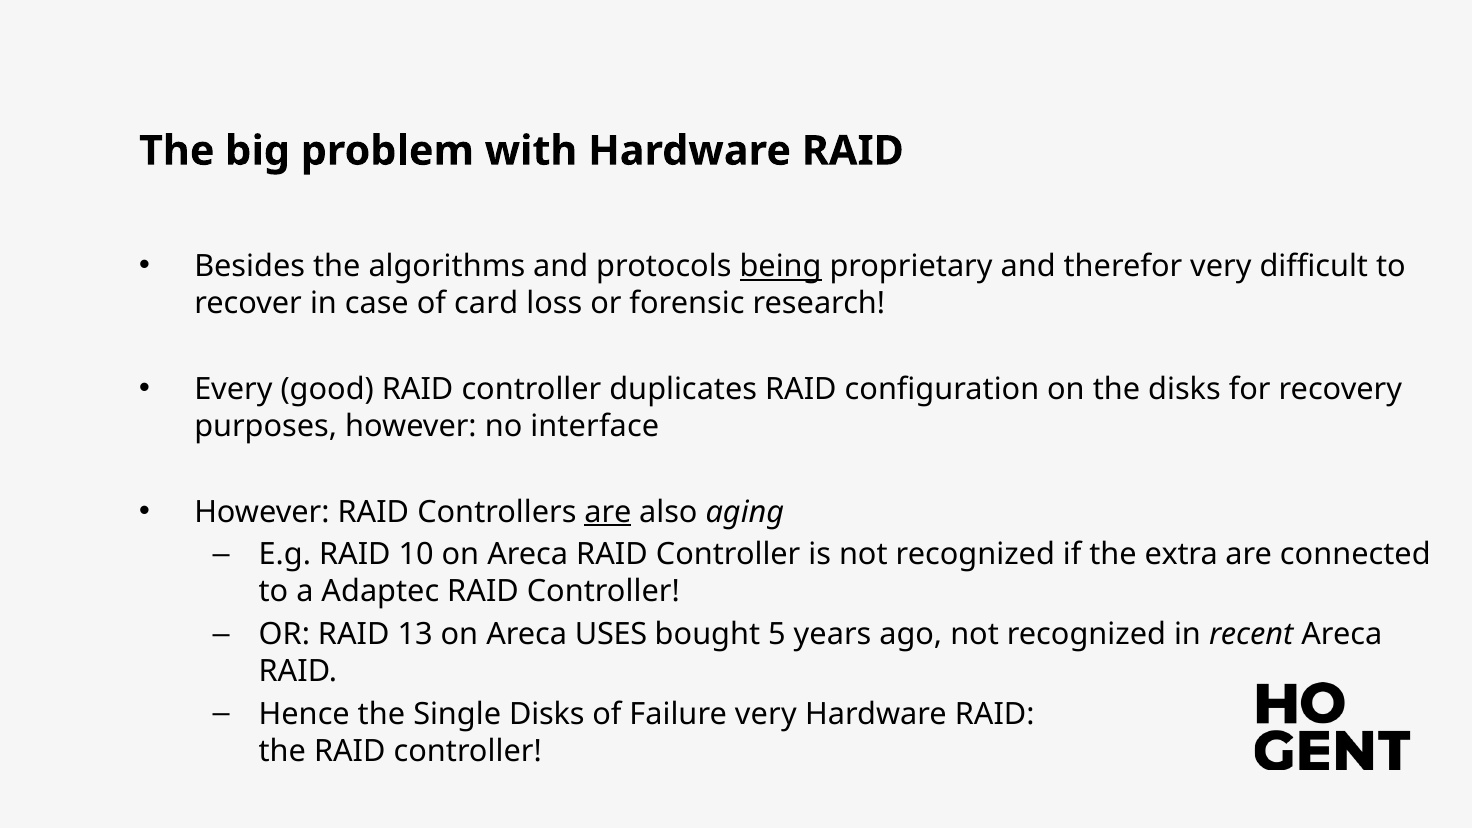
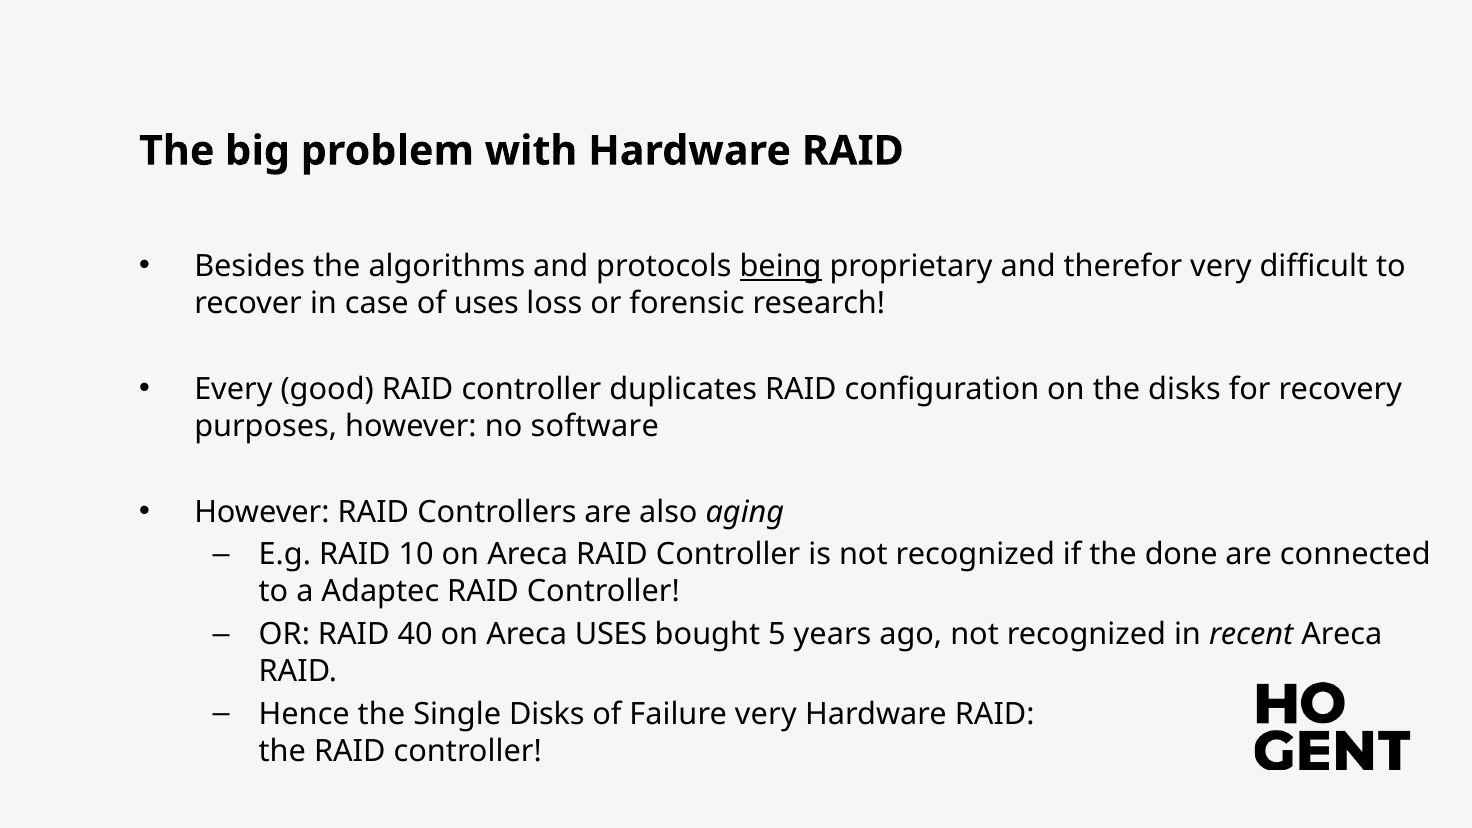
of card: card -> uses
interface: interface -> software
are at (608, 512) underline: present -> none
extra: extra -> done
13: 13 -> 40
